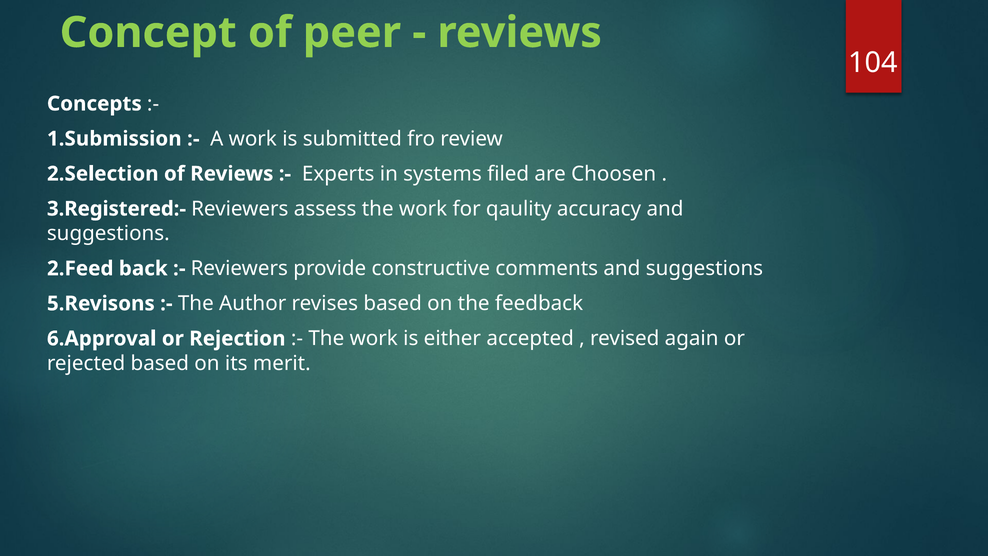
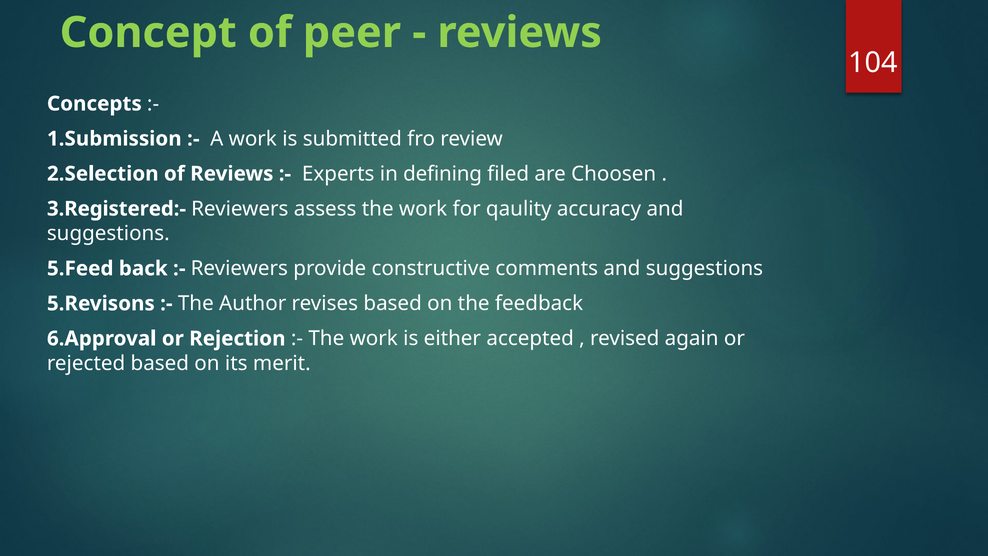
systems: systems -> defining
2.Feed: 2.Feed -> 5.Feed
